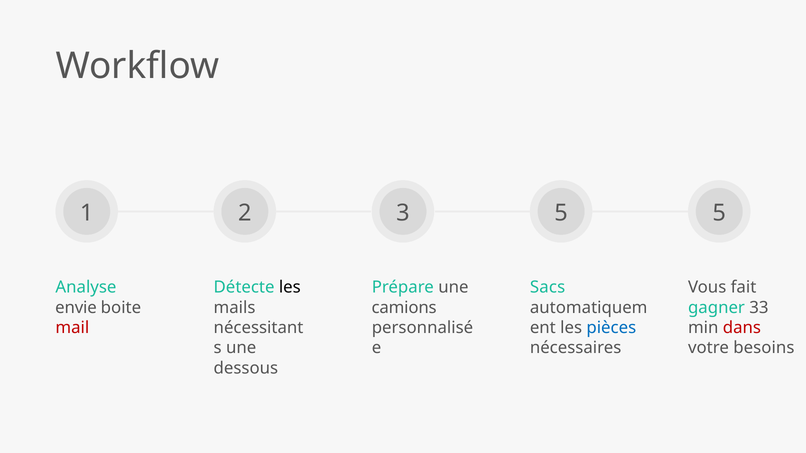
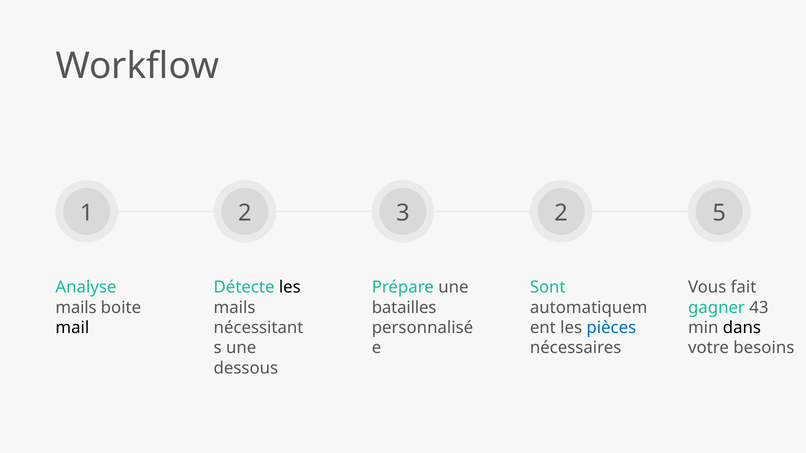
3 5: 5 -> 2
Sacs: Sacs -> Sont
camions: camions -> batailles
33: 33 -> 43
envie at (76, 308): envie -> mails
dans colour: red -> black
mail colour: red -> black
